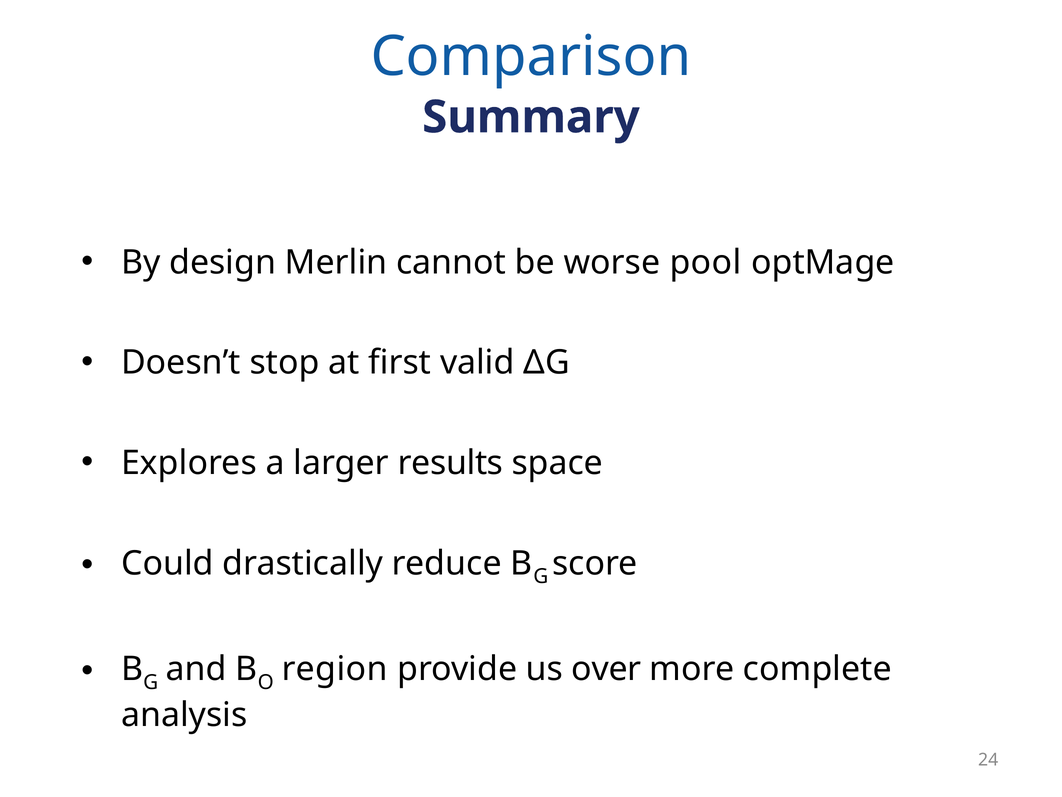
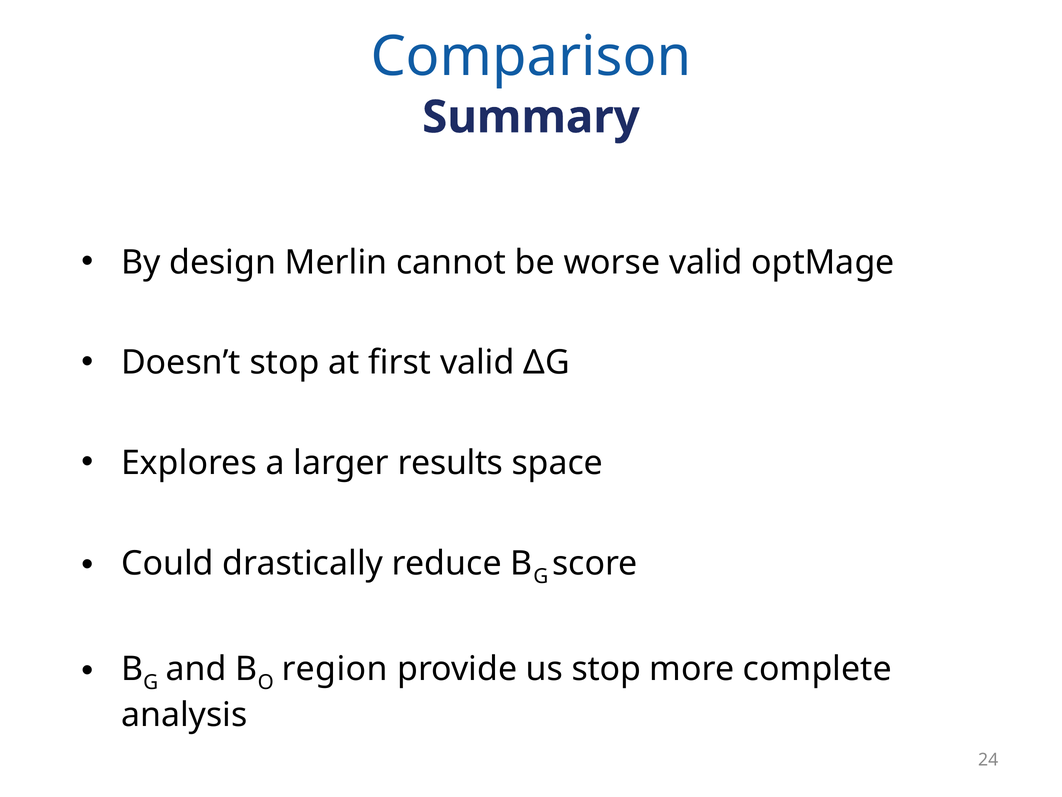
worse pool: pool -> valid
us over: over -> stop
